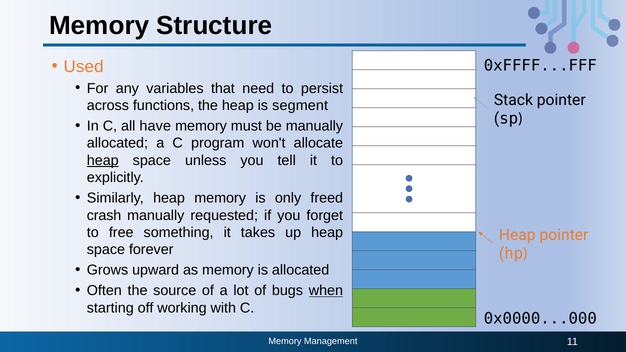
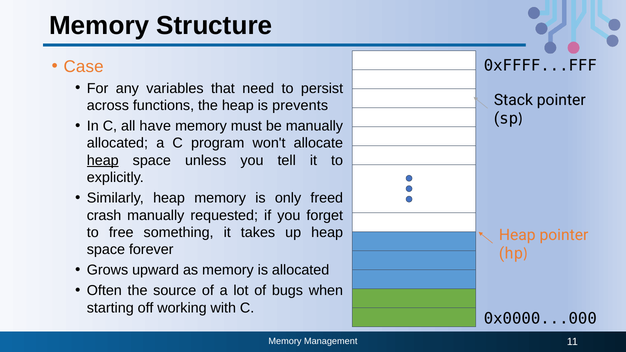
Used: Used -> Case
segment: segment -> prevents
when underline: present -> none
